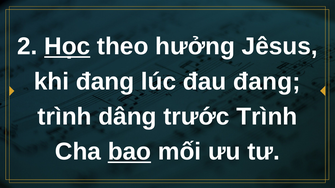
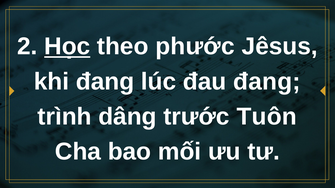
hưởng: hưởng -> phước
trước Trình: Trình -> Tuôn
bao underline: present -> none
